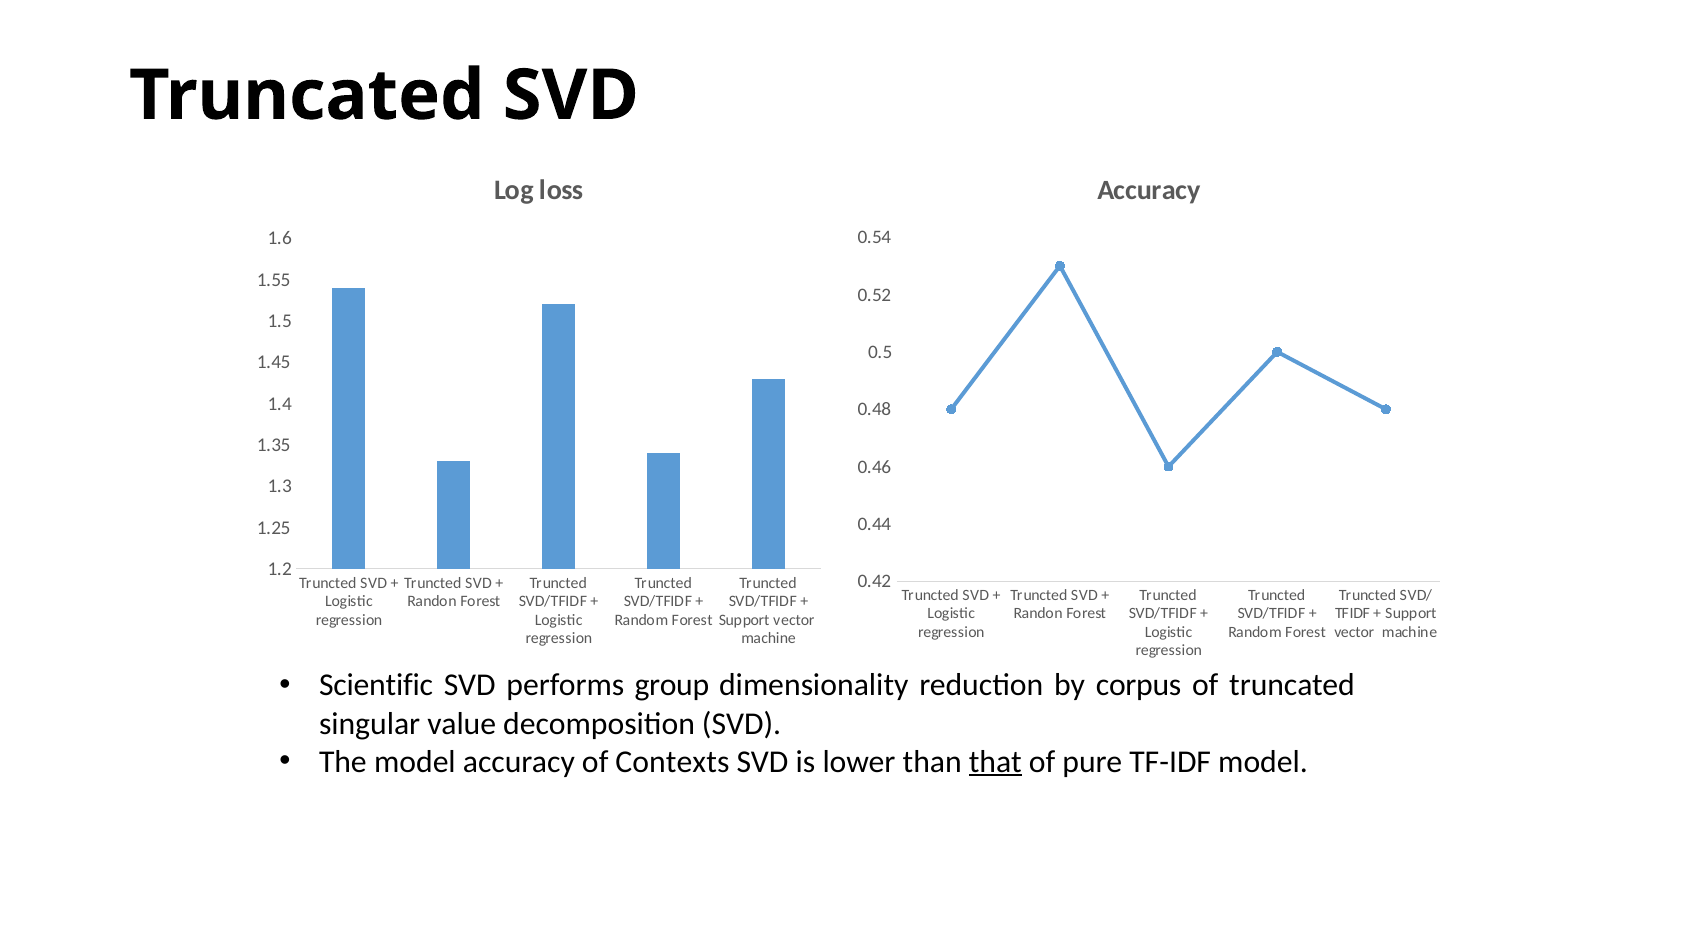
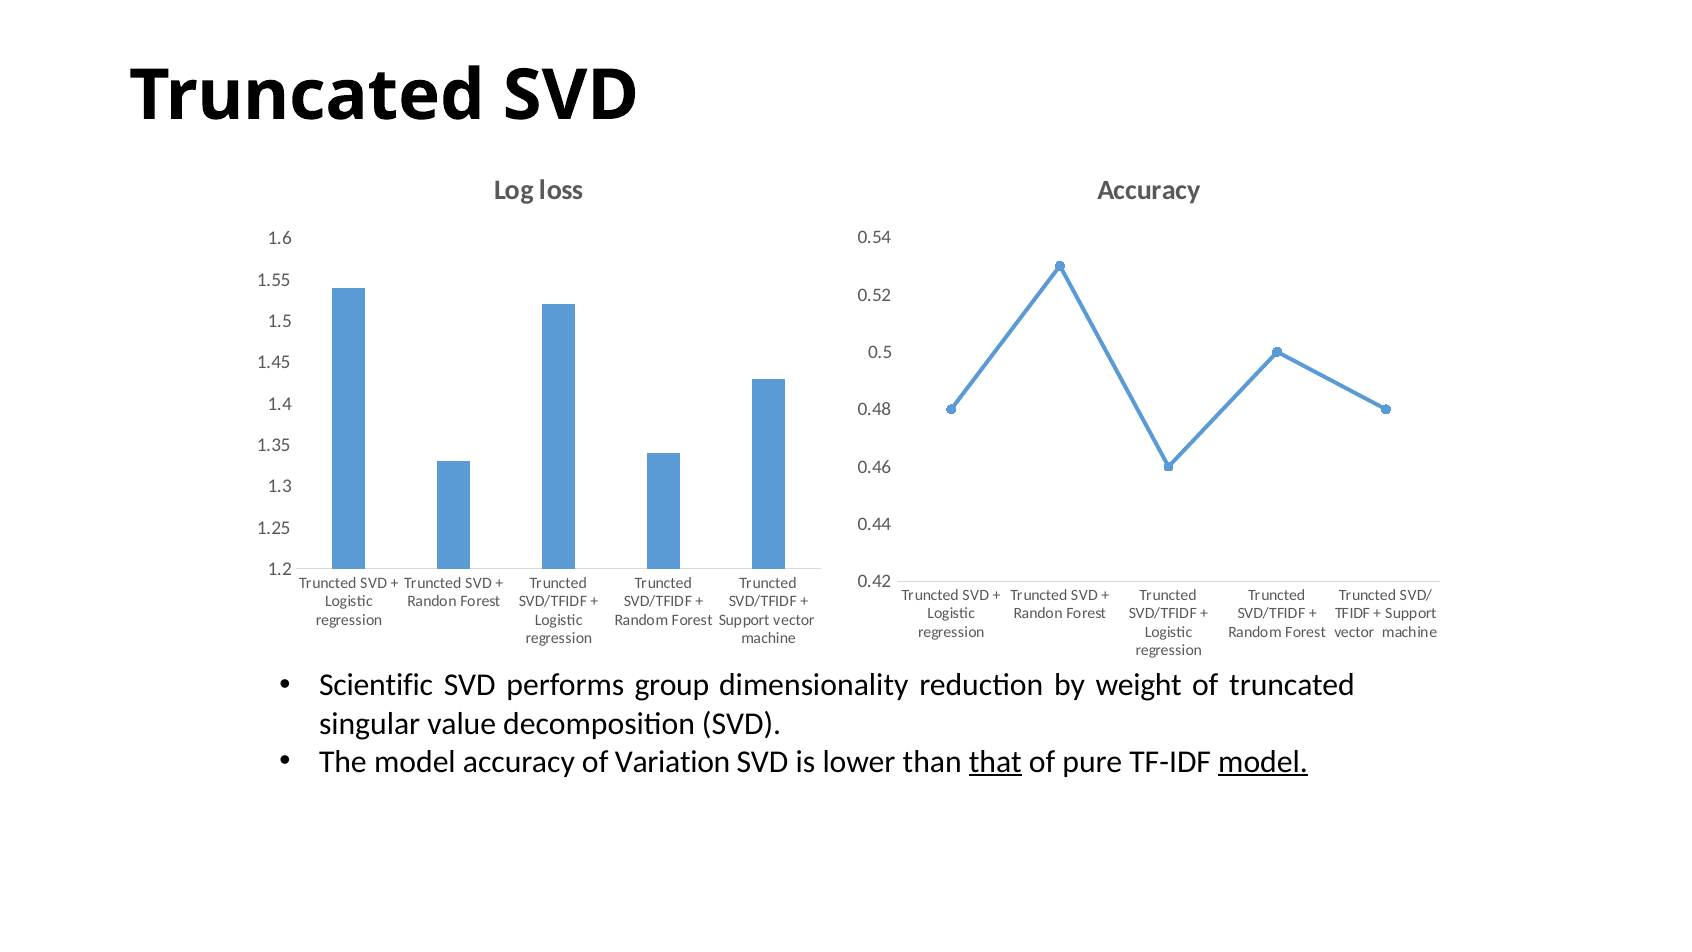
corpus: corpus -> weight
Contexts: Contexts -> Variation
model at (1263, 761) underline: none -> present
